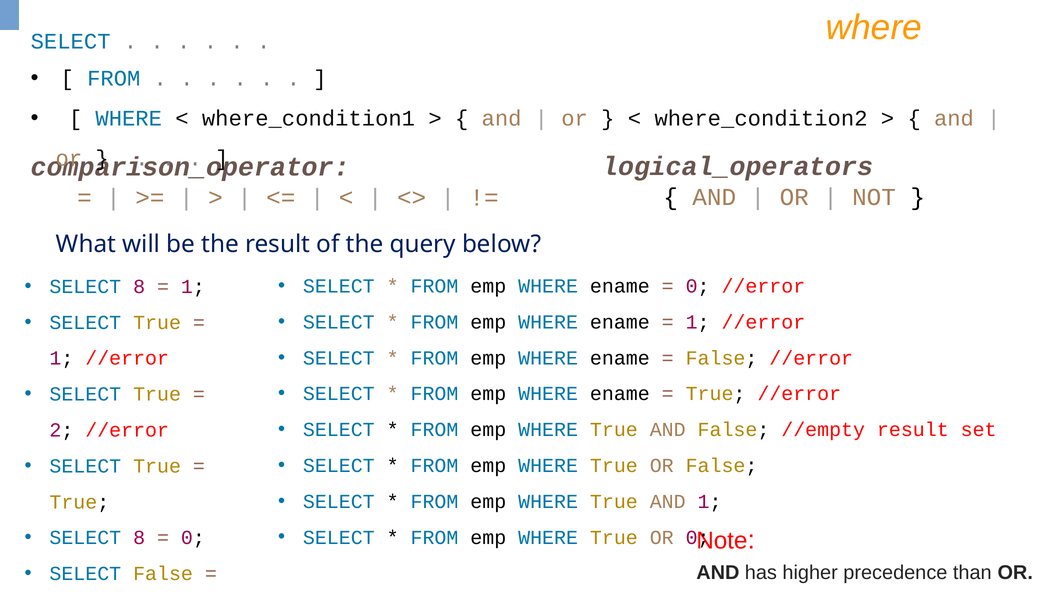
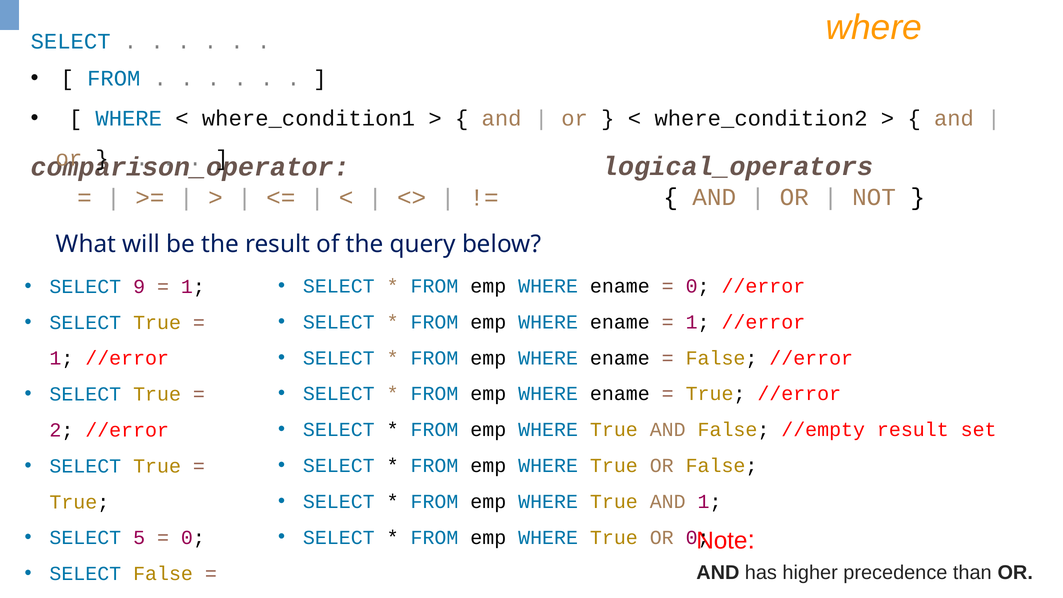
8 at (139, 287): 8 -> 9
8 at (139, 538): 8 -> 5
